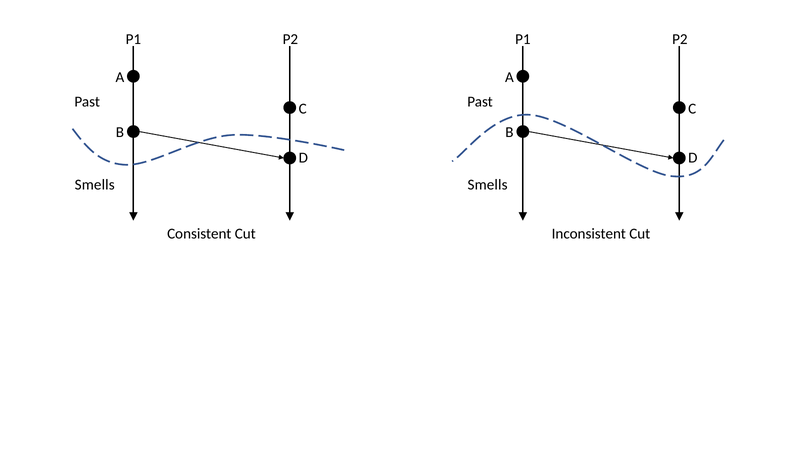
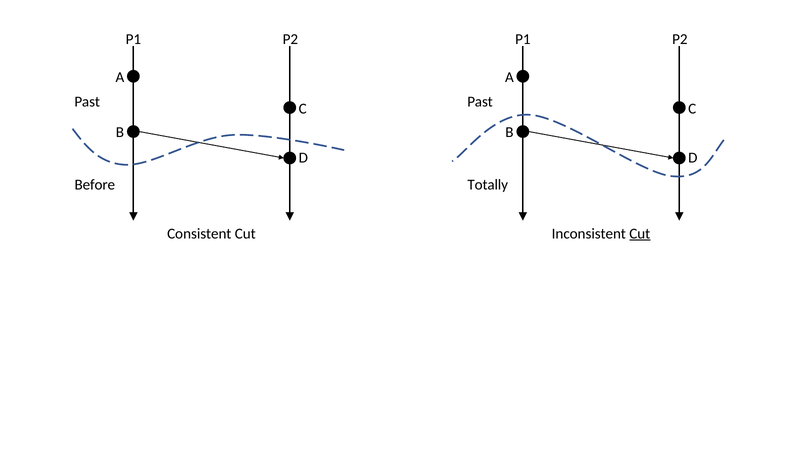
Smells at (95, 185): Smells -> Before
Smells at (488, 185): Smells -> Totally
Cut at (640, 234) underline: none -> present
